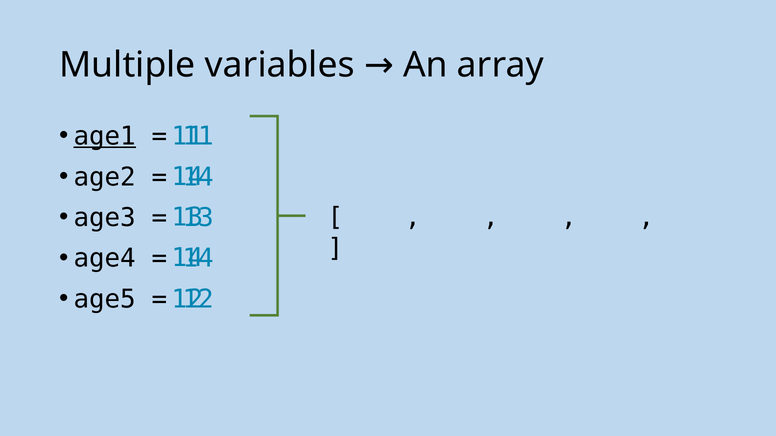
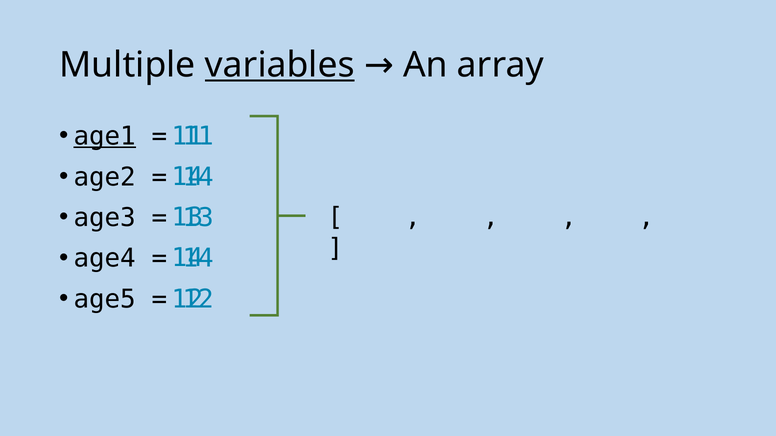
variables underline: none -> present
